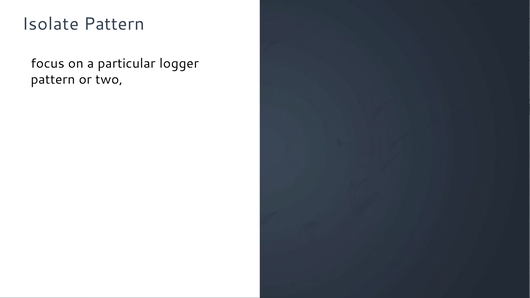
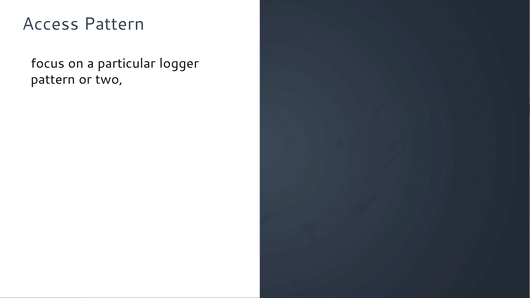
Isolate: Isolate -> Access
